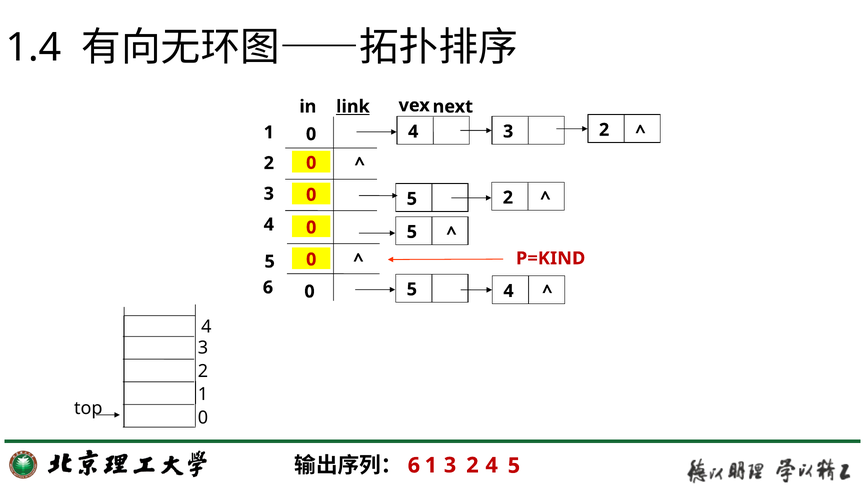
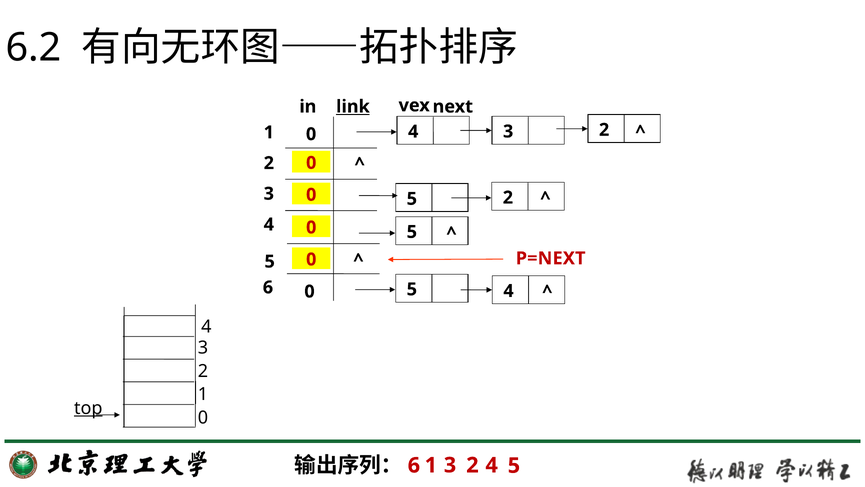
1.4: 1.4 -> 6.2
P=KIND: P=KIND -> P=NEXT
top underline: none -> present
